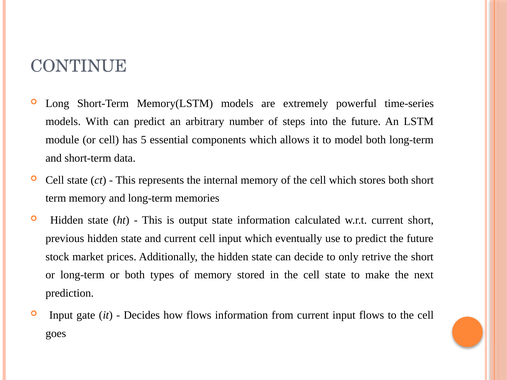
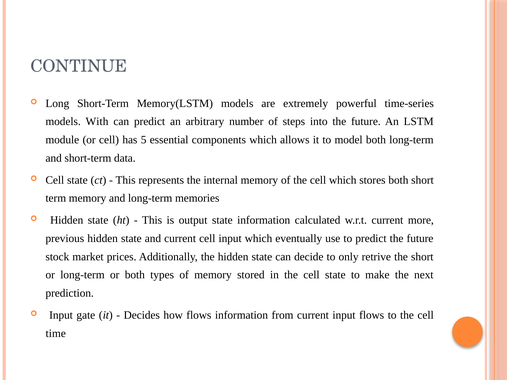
current short: short -> more
goes: goes -> time
